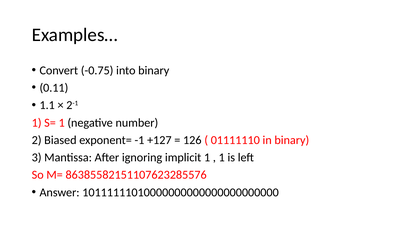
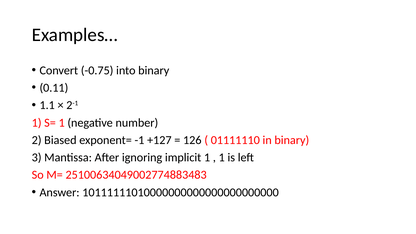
86385582151107623285576: 86385582151107623285576 -> 25100634049002774883483
